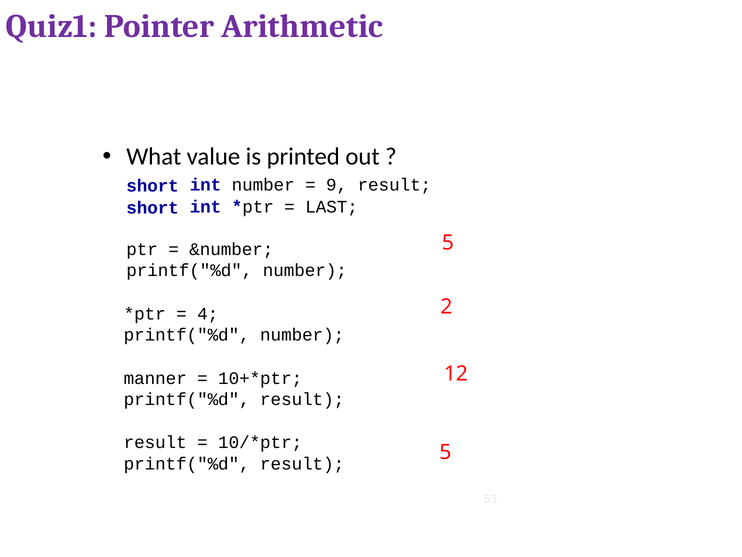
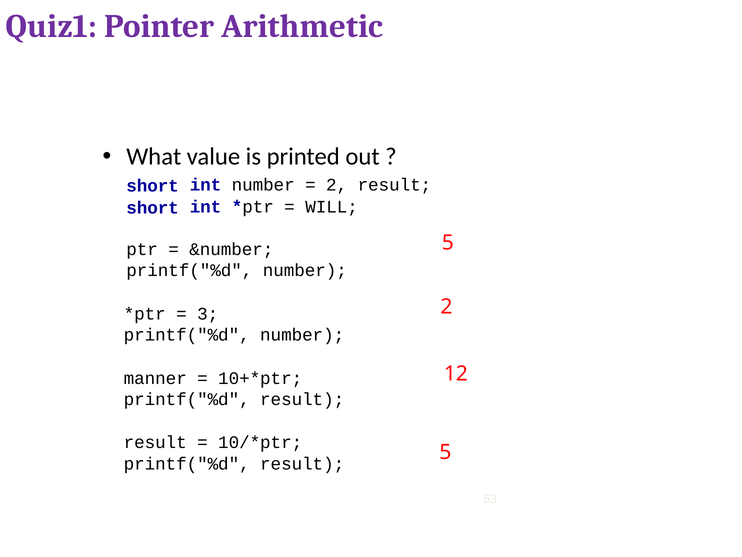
9 at (337, 185): 9 -> 2
LAST: LAST -> WILL
4: 4 -> 3
